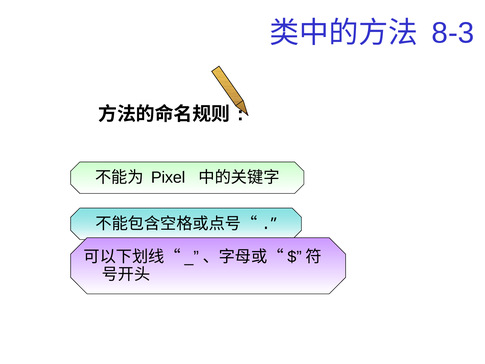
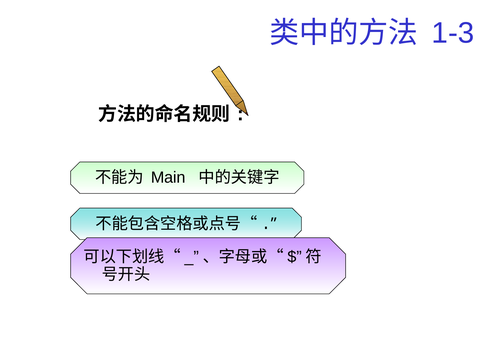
8-3: 8-3 -> 1-3
Pixel: Pixel -> Main
